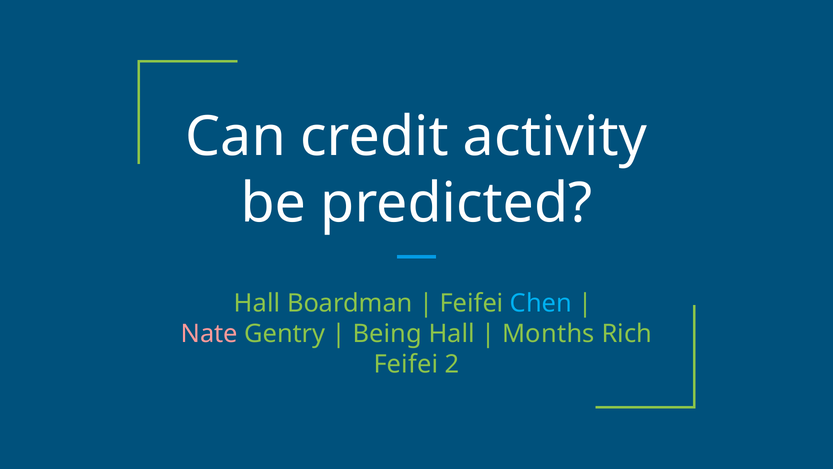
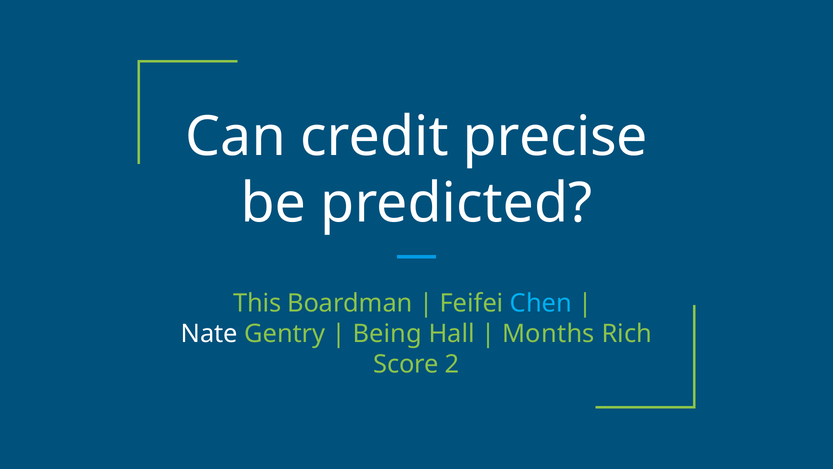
activity: activity -> precise
Hall at (257, 303): Hall -> This
Nate colour: pink -> white
Feifei at (406, 364): Feifei -> Score
